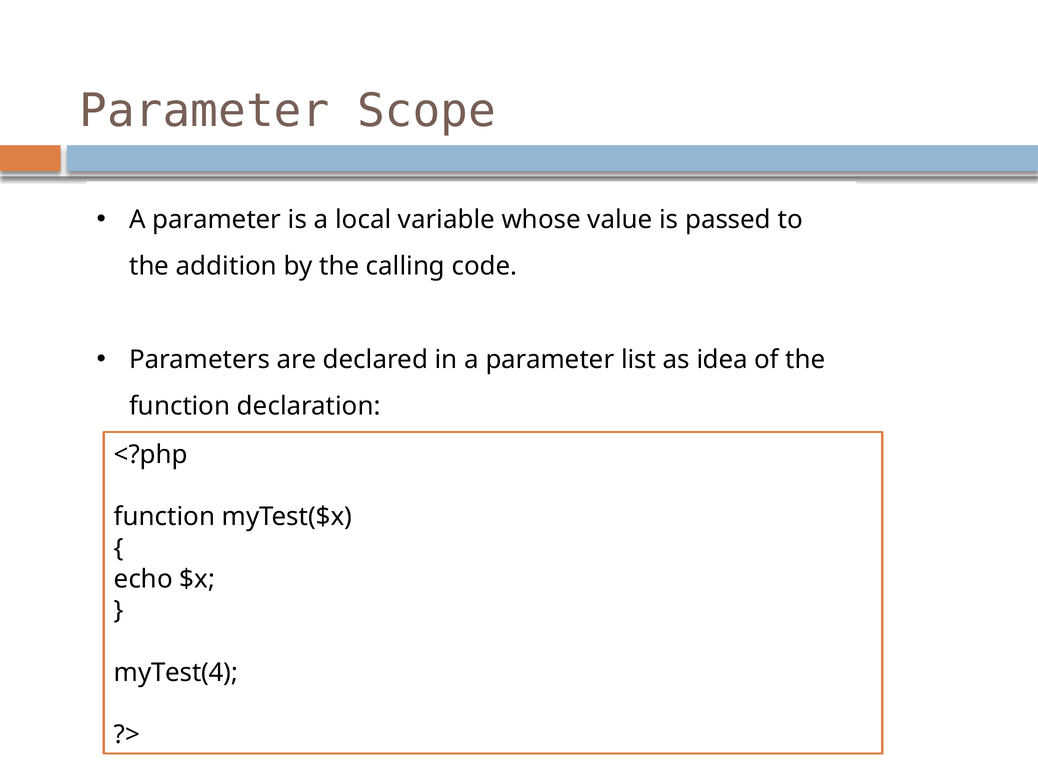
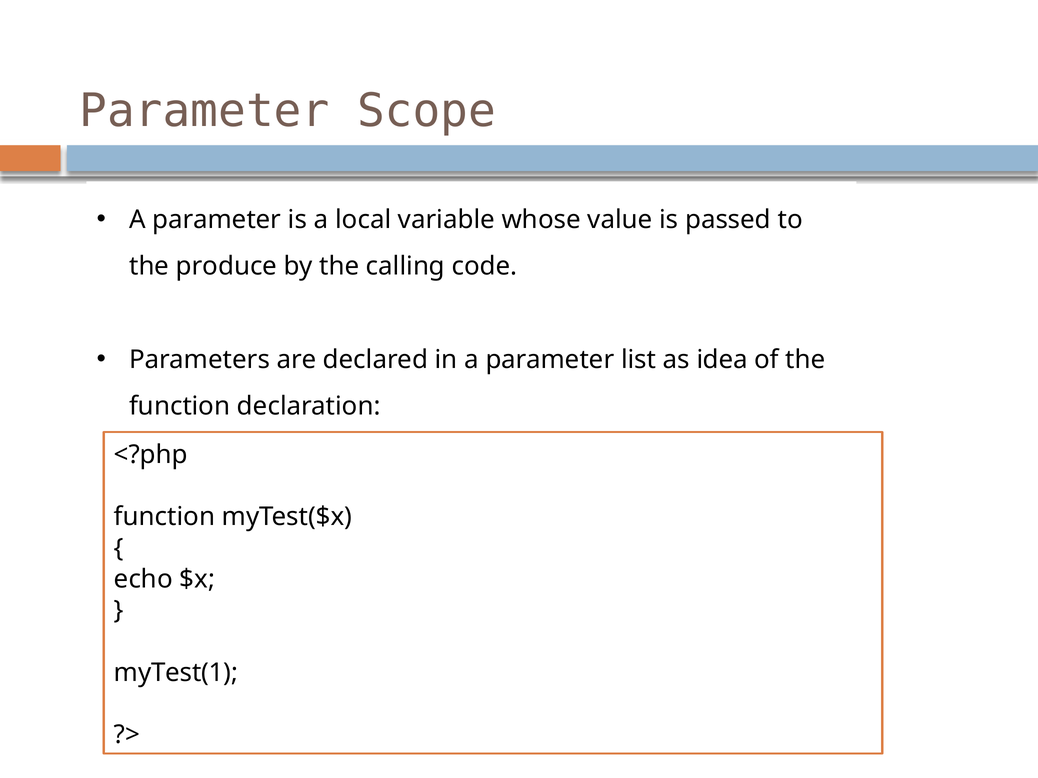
addition: addition -> produce
myTest(4: myTest(4 -> myTest(1
